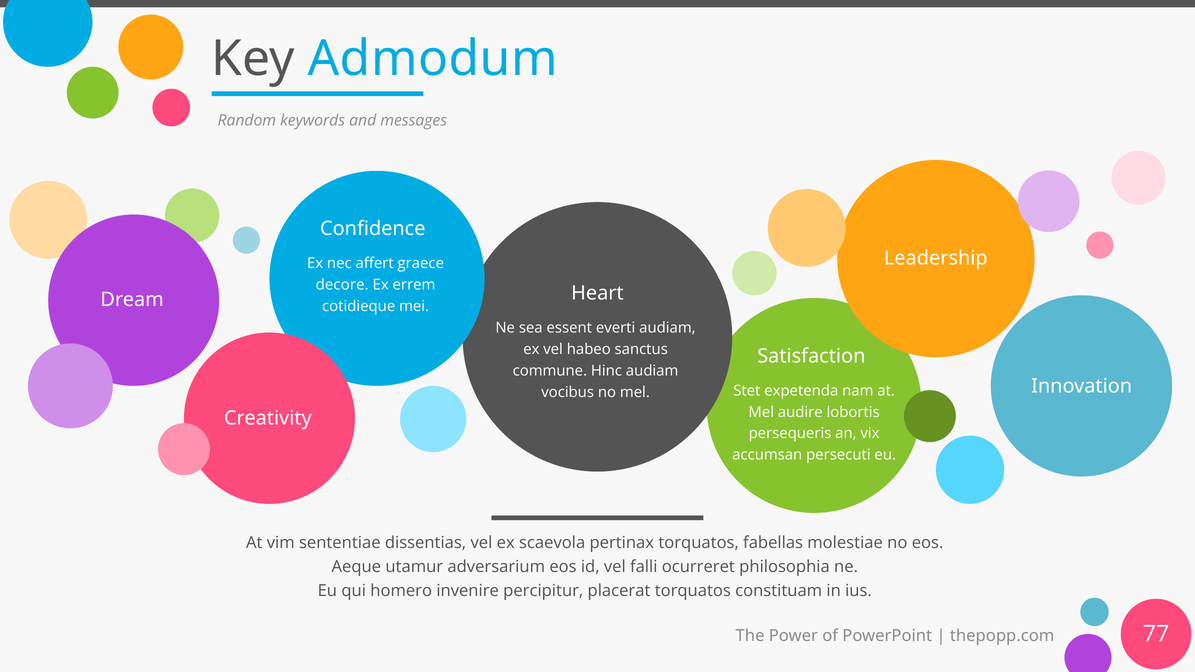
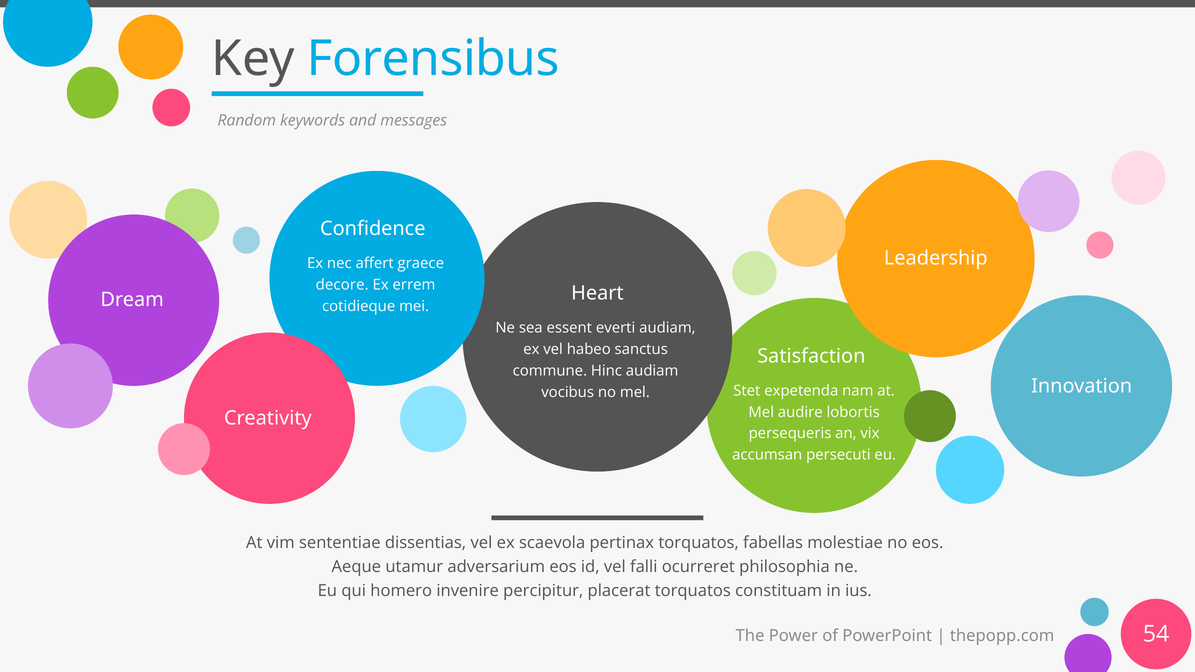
Admodum: Admodum -> Forensibus
77: 77 -> 54
